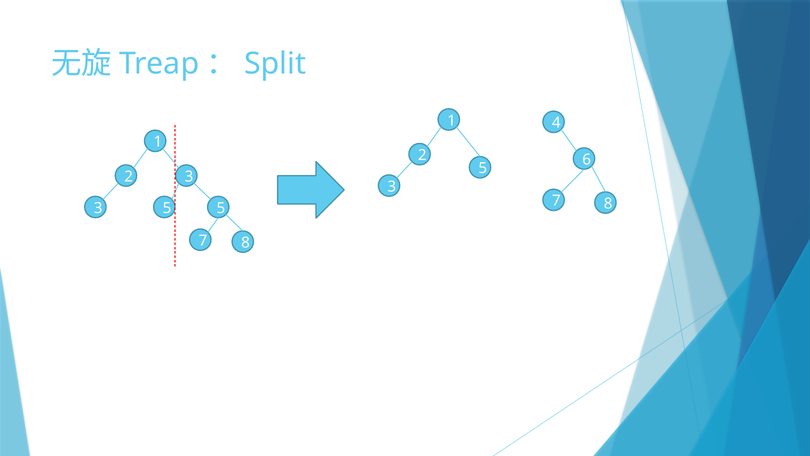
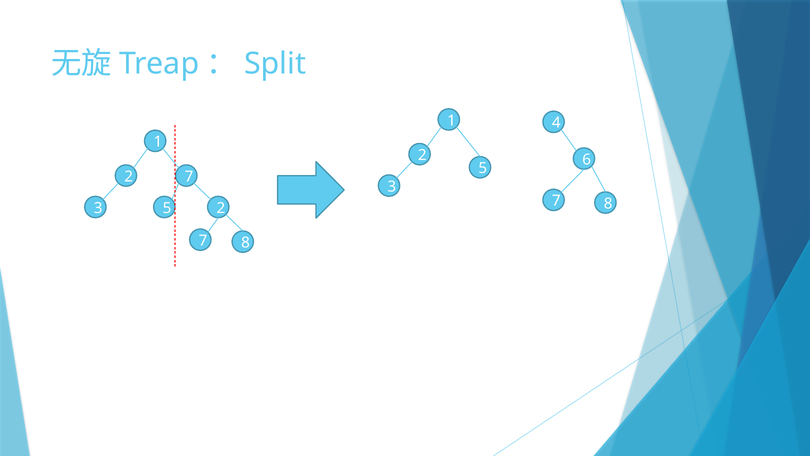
2 3: 3 -> 7
5 5: 5 -> 2
